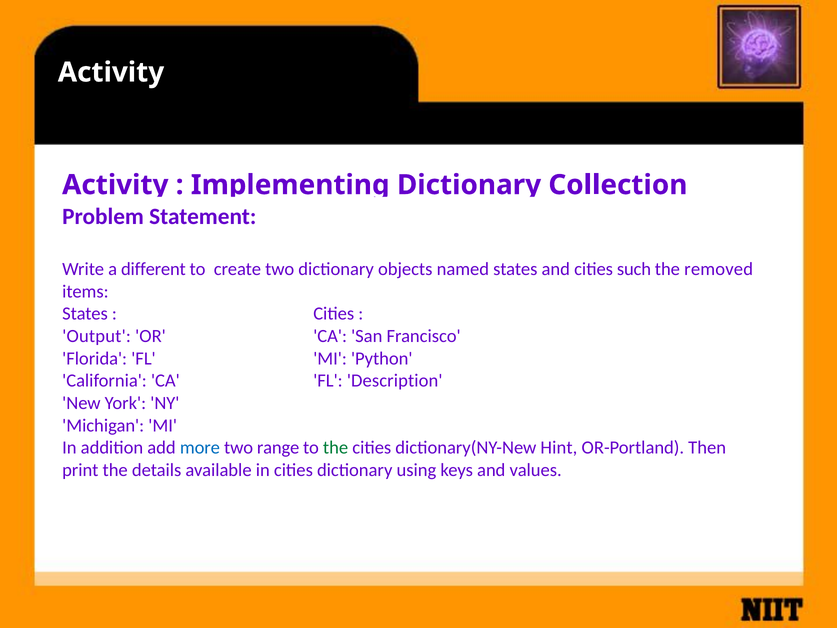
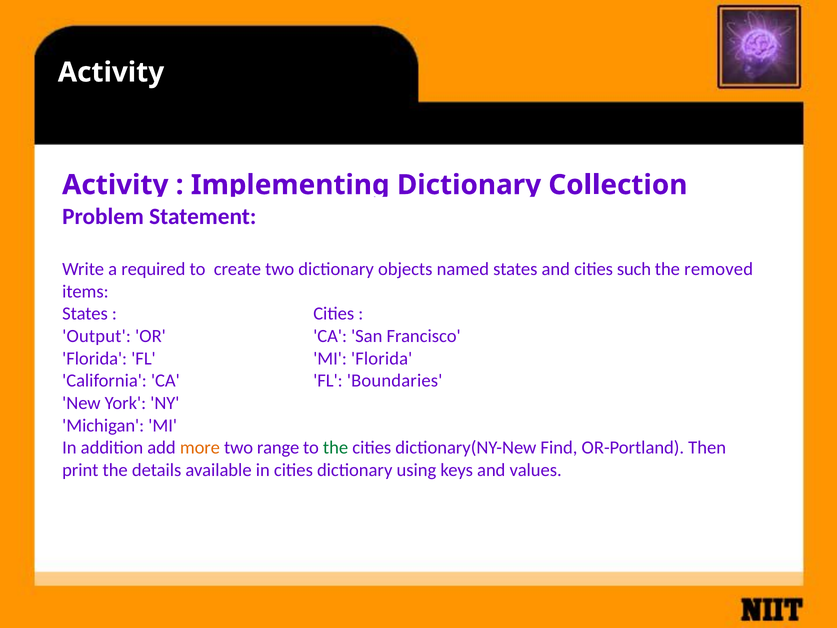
different: different -> required
MI Python: Python -> Florida
Description: Description -> Boundaries
more colour: blue -> orange
Hint: Hint -> Find
